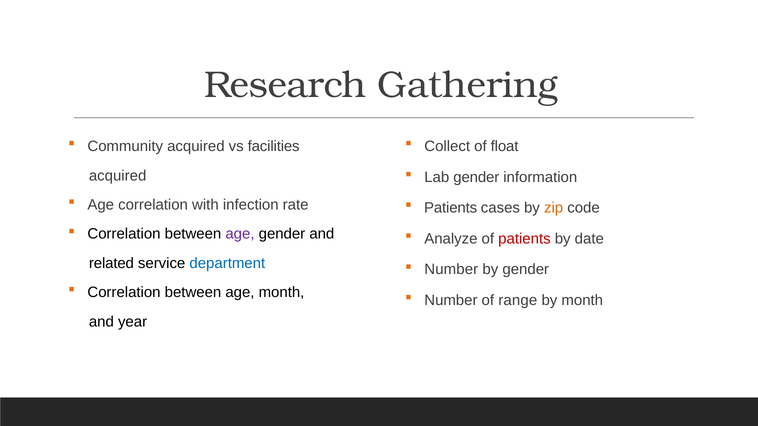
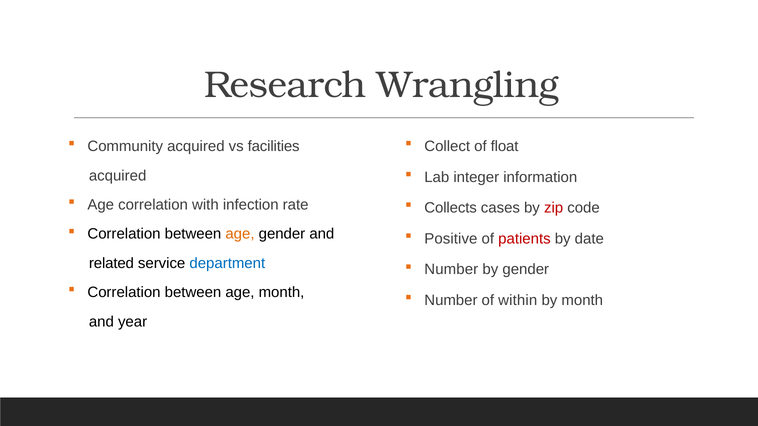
Gathering: Gathering -> Wrangling
Lab gender: gender -> integer
Patients at (451, 208): Patients -> Collects
zip colour: orange -> red
age at (240, 234) colour: purple -> orange
Analyze: Analyze -> Positive
range: range -> within
